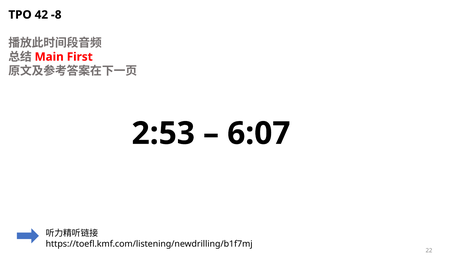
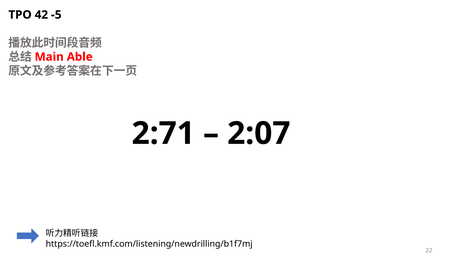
-8: -8 -> -5
First: First -> Able
2:53: 2:53 -> 2:71
6:07: 6:07 -> 2:07
